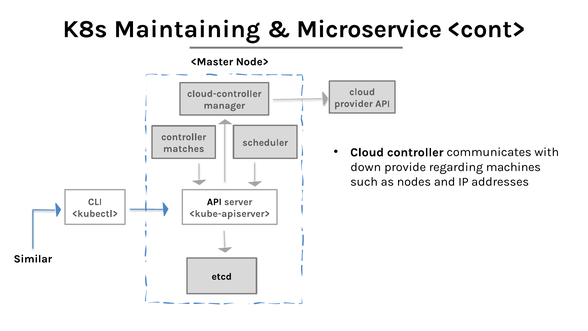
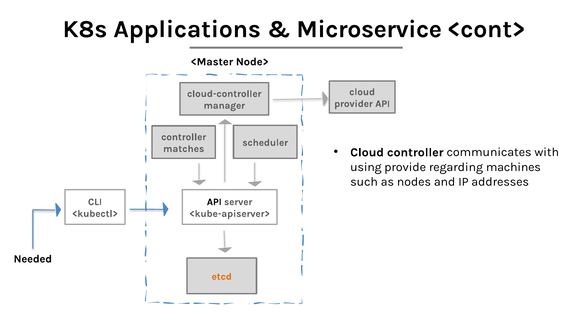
Maintaining: Maintaining -> Applications
down: down -> using
Similar: Similar -> Needed
etcd colour: black -> orange
